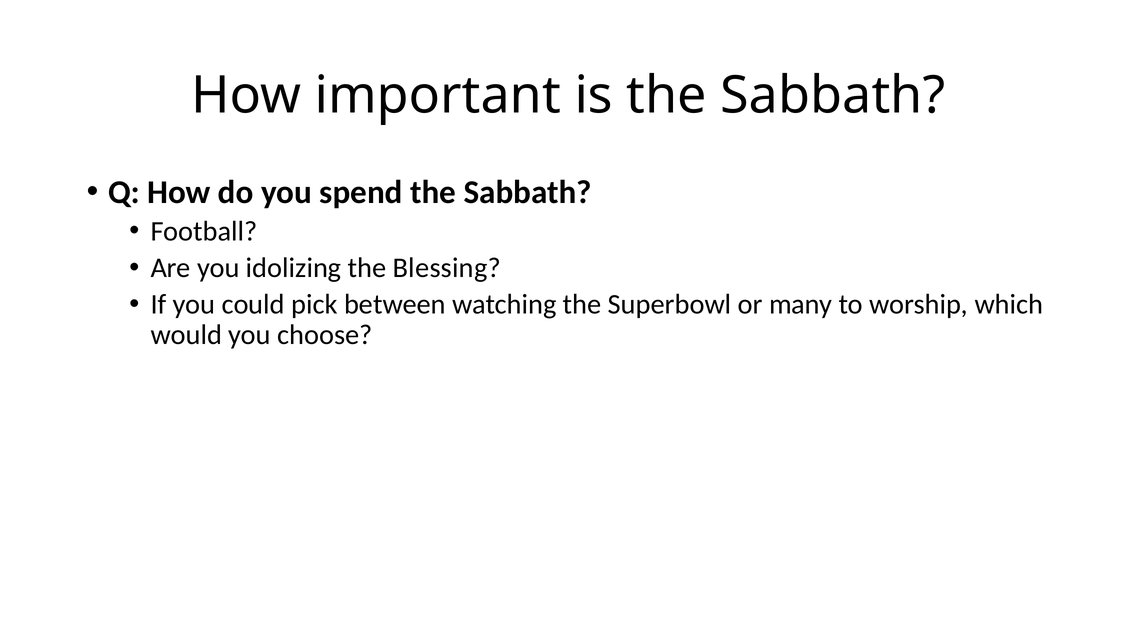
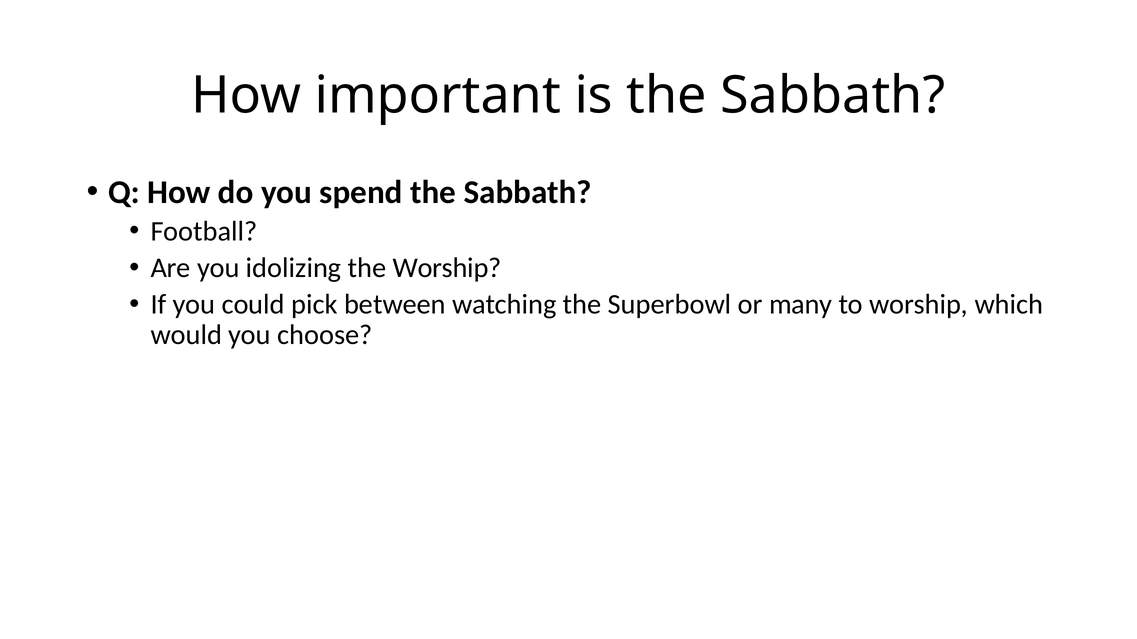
the Blessing: Blessing -> Worship
